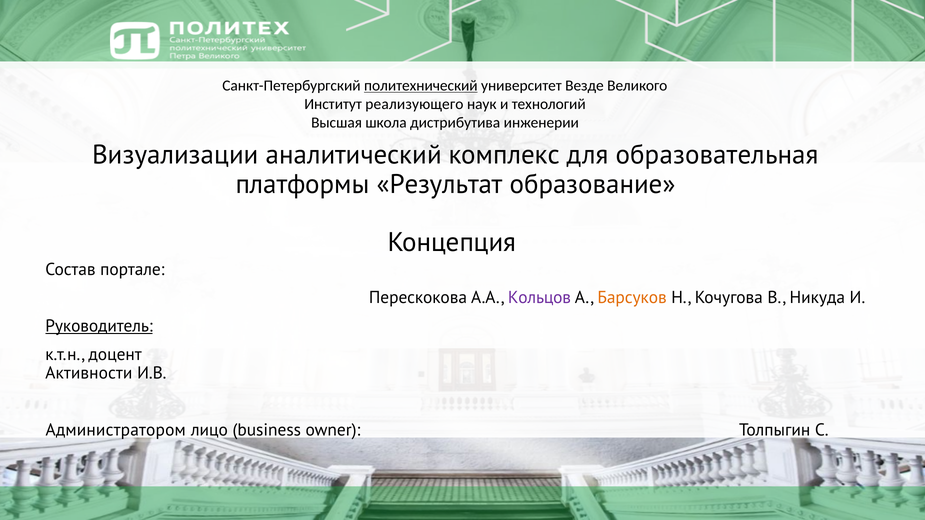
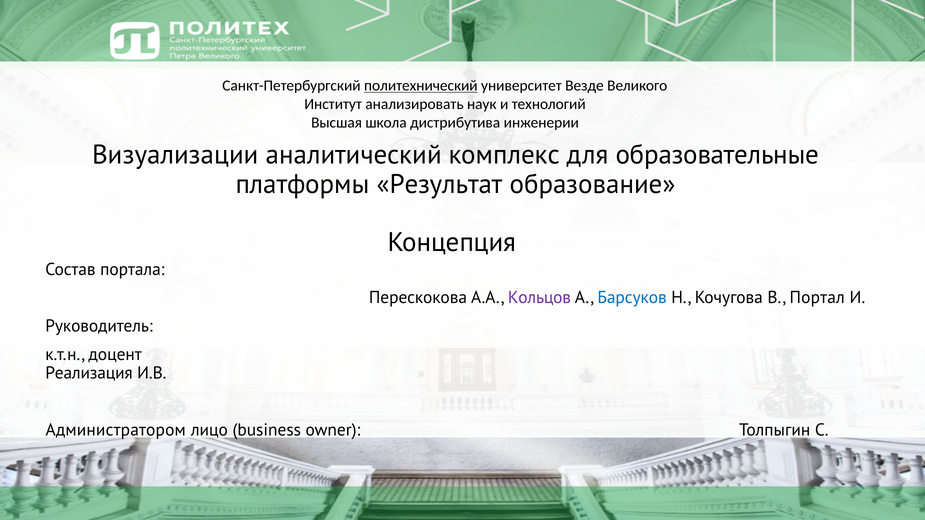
реализующего: реализующего -> анализировать
образовательная: образовательная -> образовательные
портале: портале -> портала
Барсуков colour: orange -> blue
Никуда: Никуда -> Портал
Руководитель underline: present -> none
Активности: Активности -> Реализация
